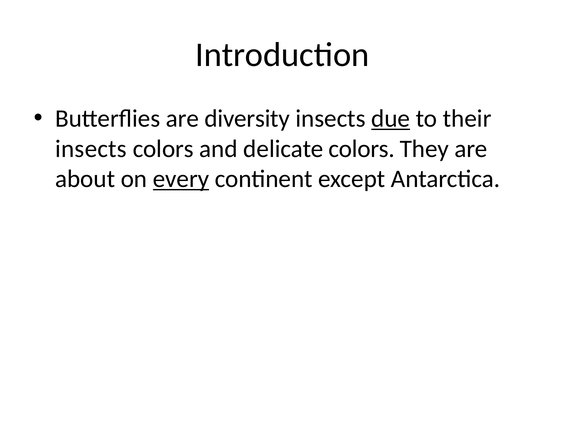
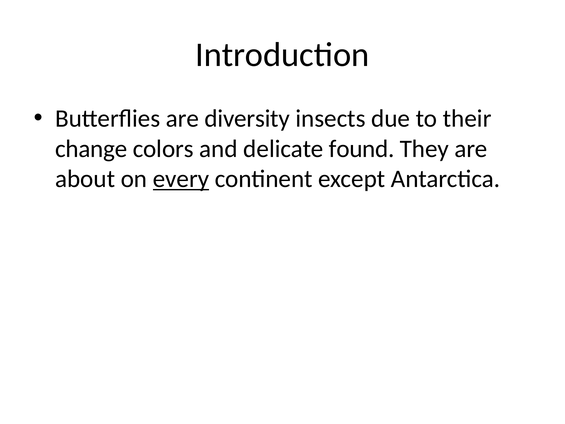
due underline: present -> none
insects at (91, 149): insects -> change
delicate colors: colors -> found
